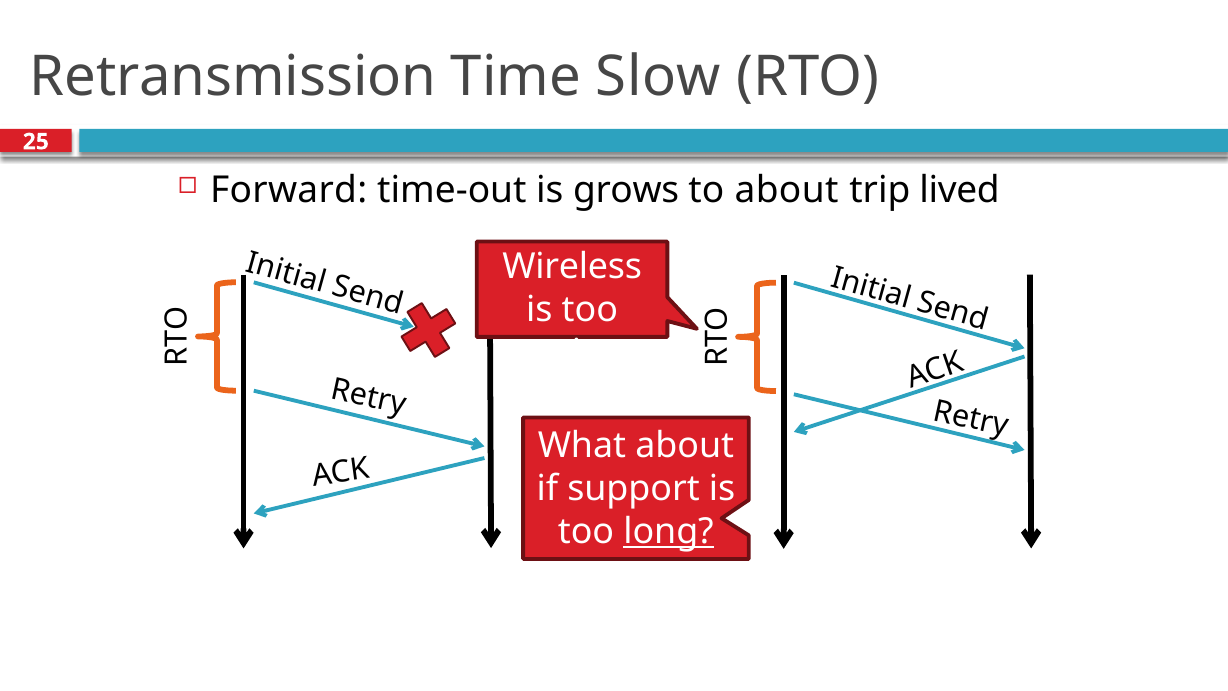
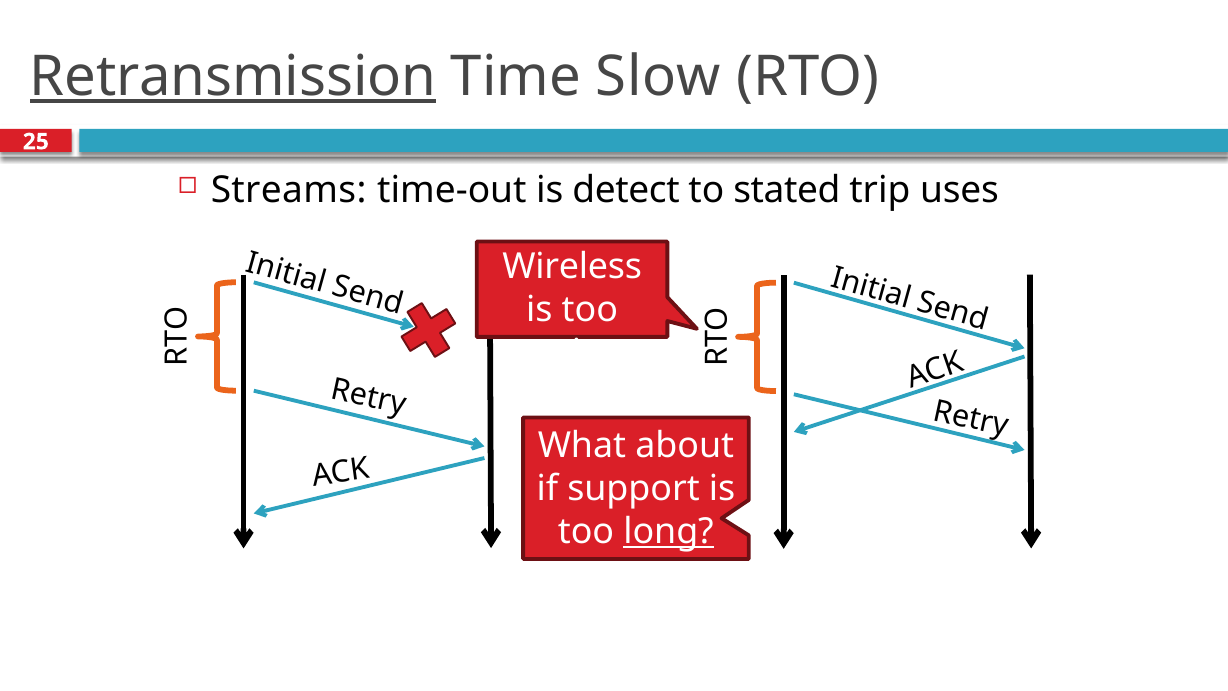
Retransmission underline: none -> present
Forward: Forward -> Streams
grows: grows -> detect
to about: about -> stated
lived: lived -> uses
